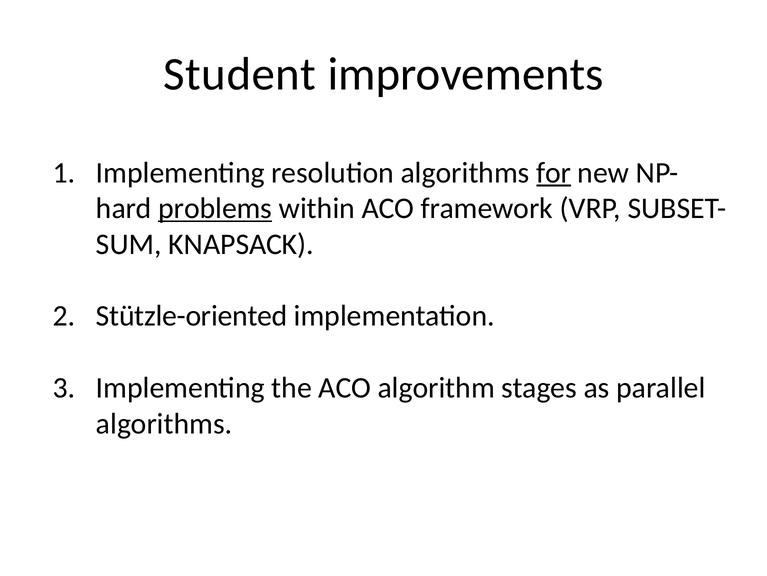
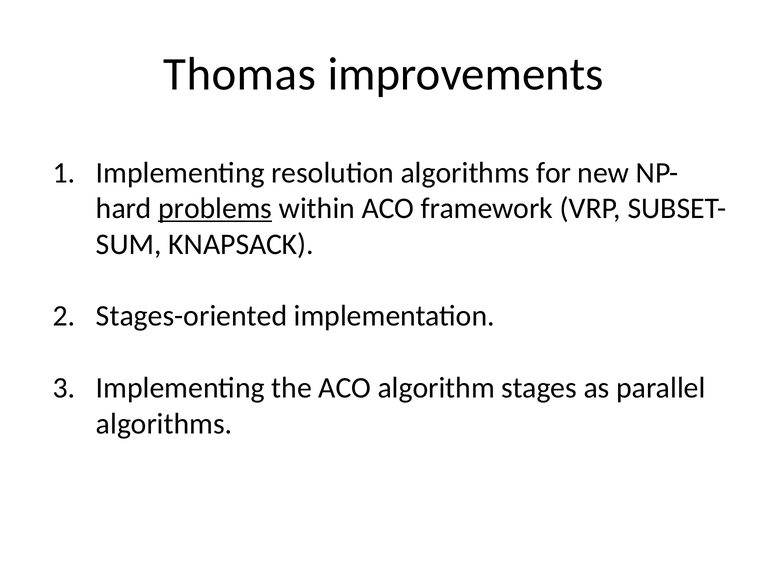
Student: Student -> Thomas
for underline: present -> none
Stützle-oriented: Stützle-oriented -> Stages-oriented
